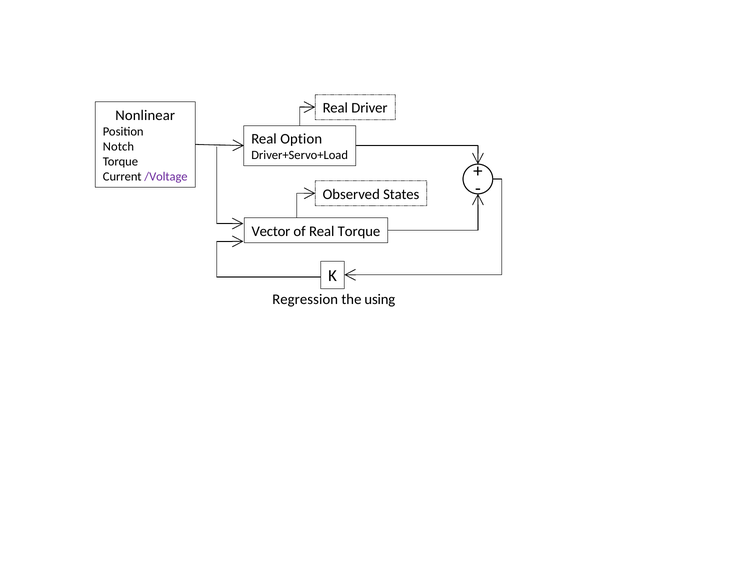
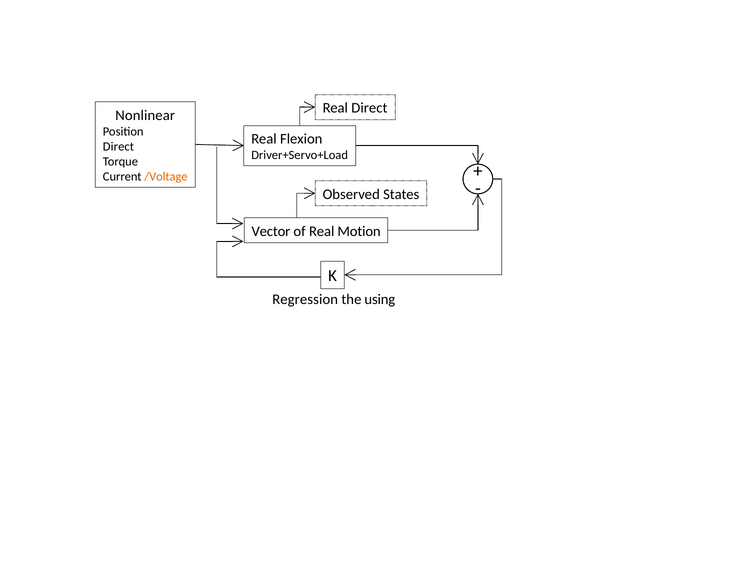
Real Driver: Driver -> Direct
Option: Option -> Flexion
Notch at (118, 146): Notch -> Direct
/Voltage colour: purple -> orange
Real Torque: Torque -> Motion
